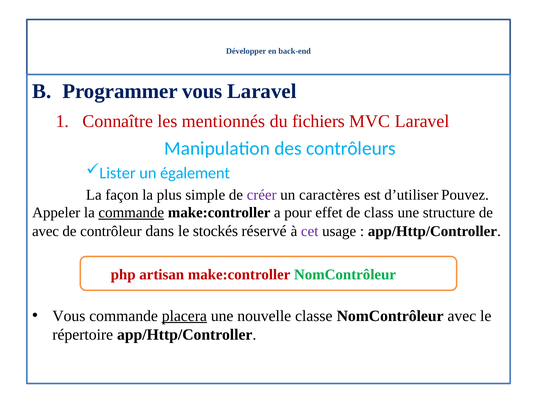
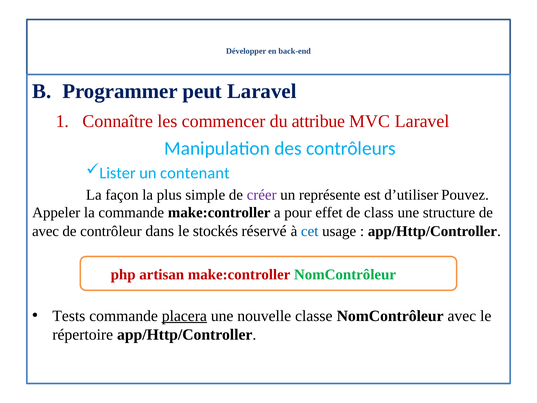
Programmer vous: vous -> peut
mentionnés: mentionnés -> commencer
fichiers: fichiers -> attribue
également: également -> contenant
caractères: caractères -> représente
commande at (131, 213) underline: present -> none
cet colour: purple -> blue
Vous at (69, 316): Vous -> Tests
